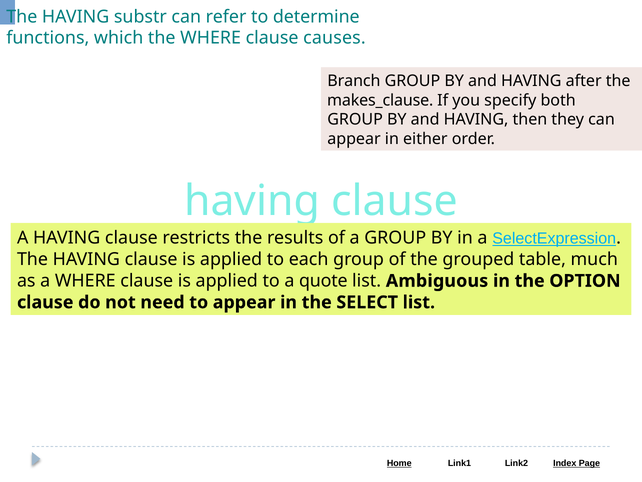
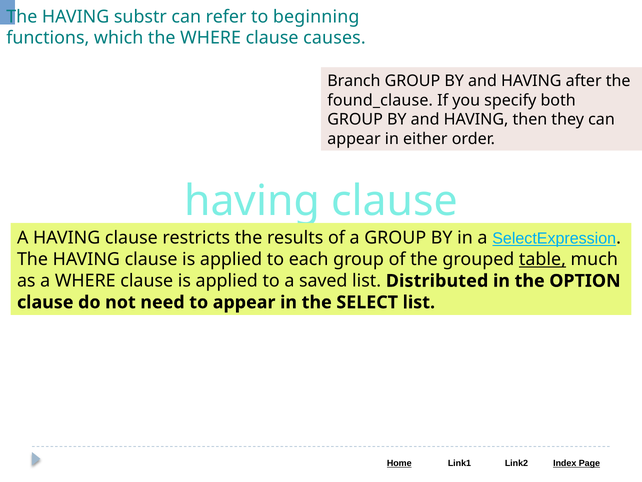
determine: determine -> beginning
makes_clause: makes_clause -> found_clause
table underline: none -> present
quote: quote -> saved
Ambiguous: Ambiguous -> Distributed
